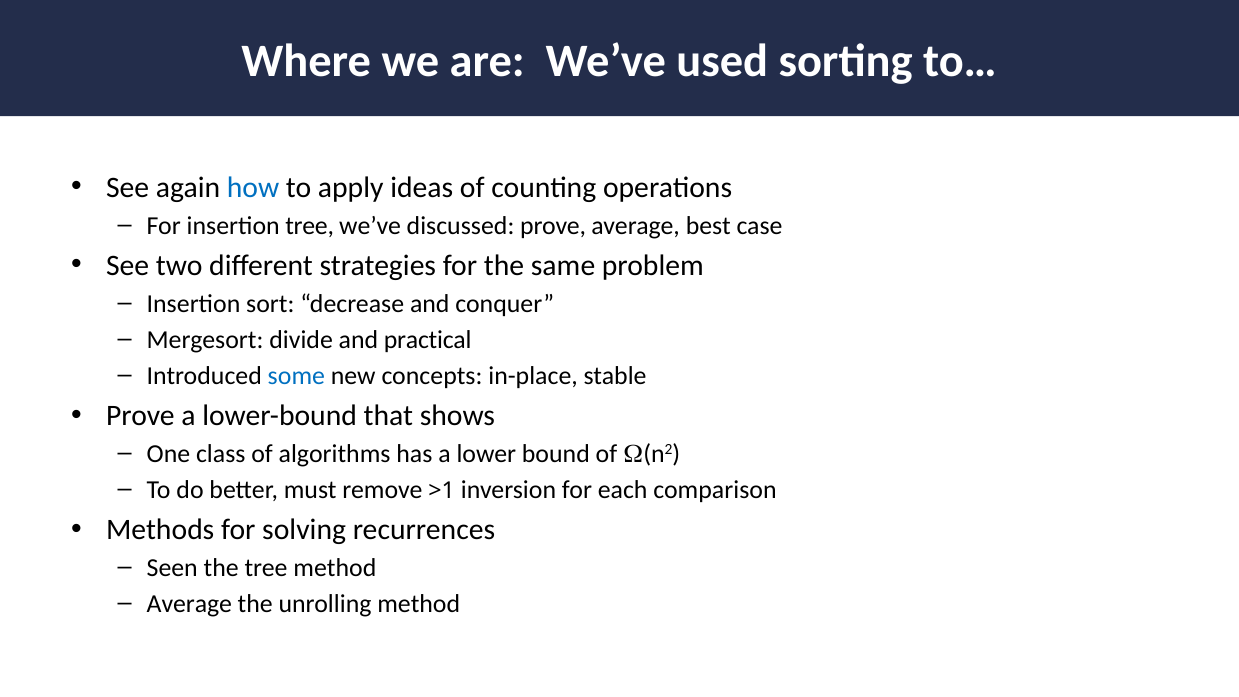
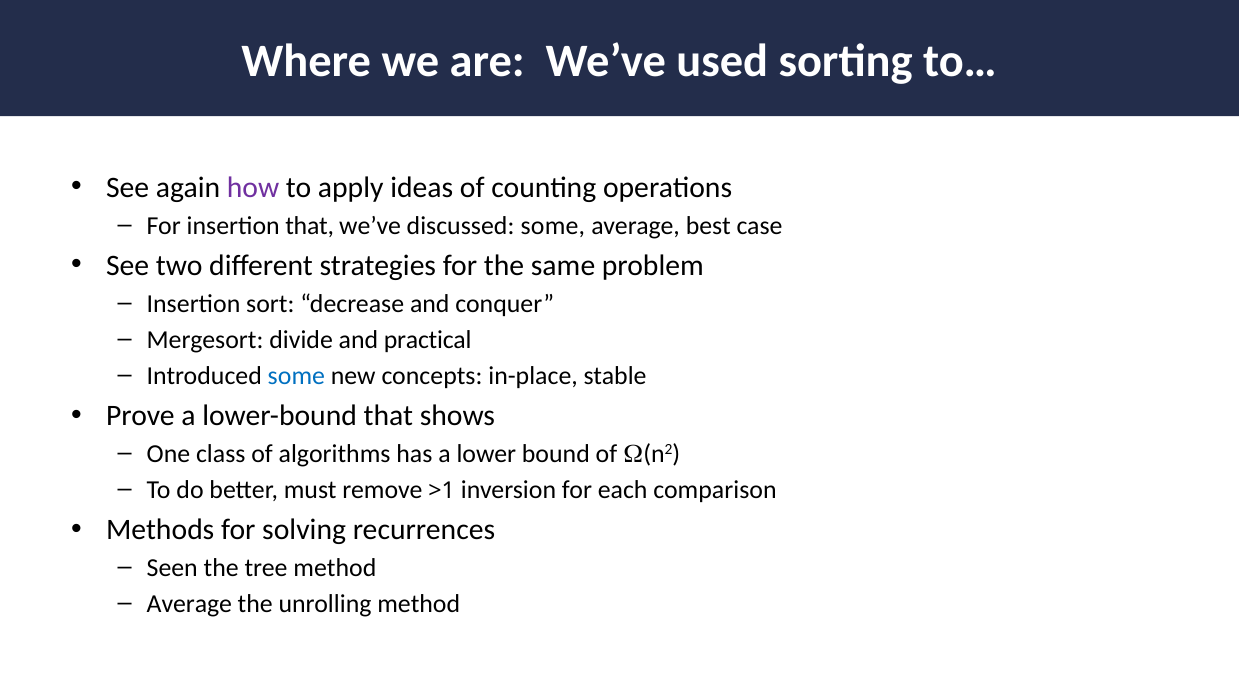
how colour: blue -> purple
insertion tree: tree -> that
discussed prove: prove -> some
